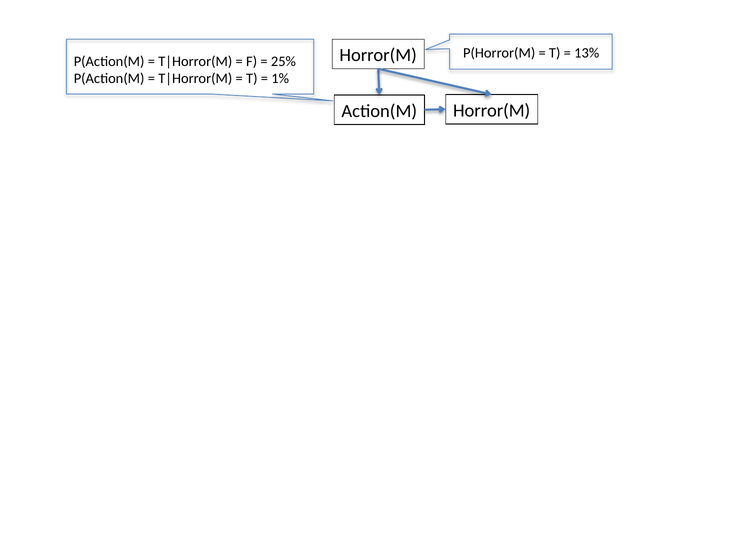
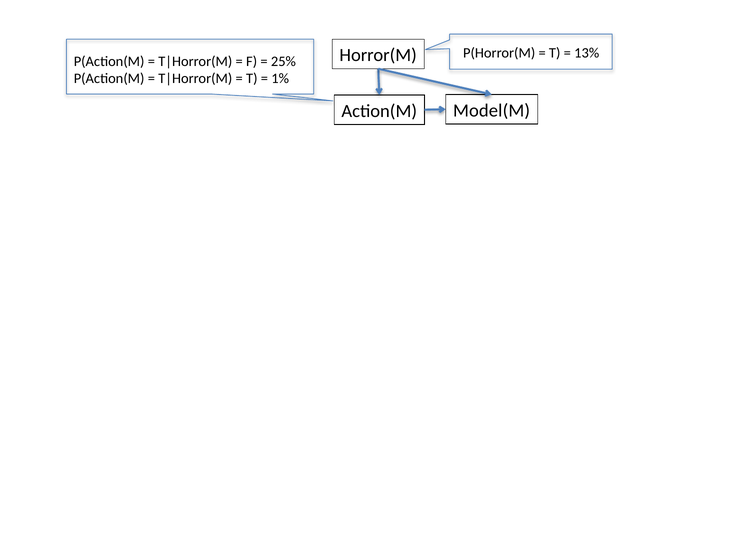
Horror(M at (492, 111): Horror(M -> Model(M
